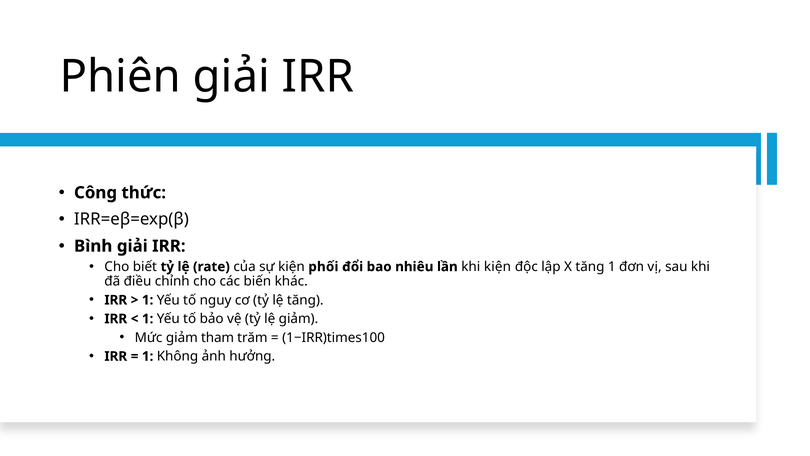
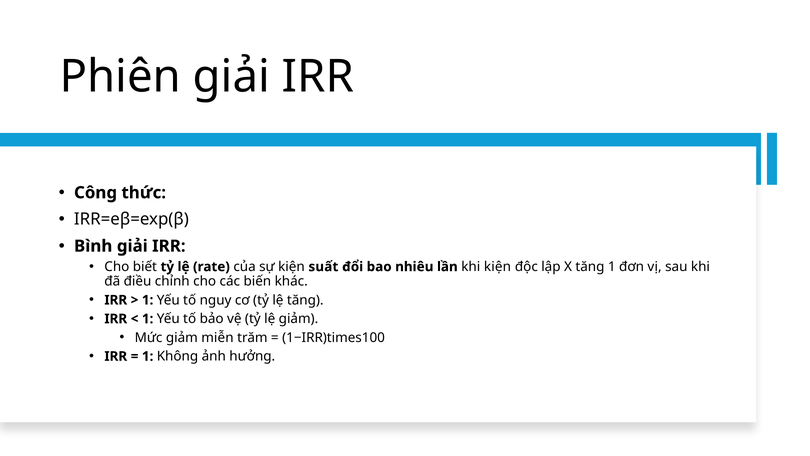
phối: phối -> suất
tham: tham -> miễn
